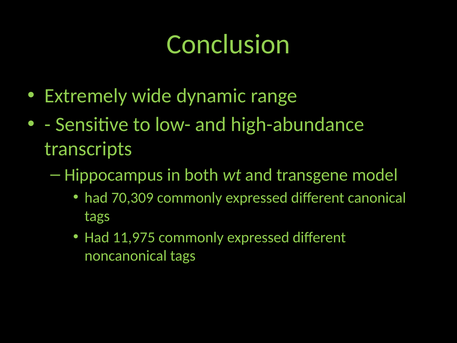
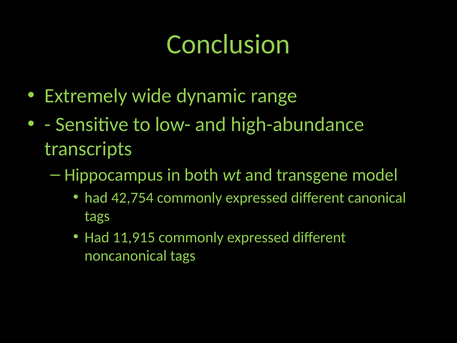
70,309: 70,309 -> 42,754
11,975: 11,975 -> 11,915
